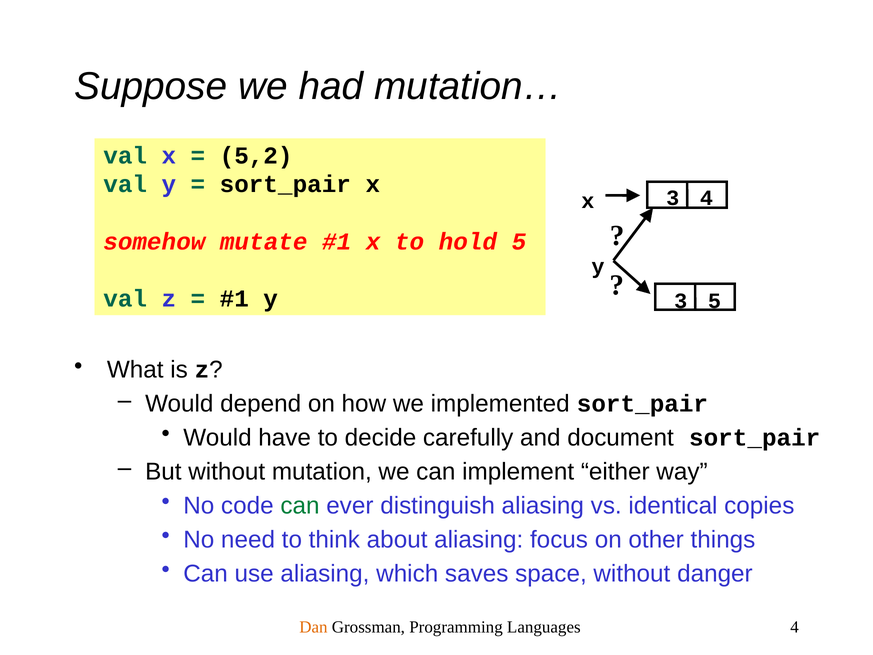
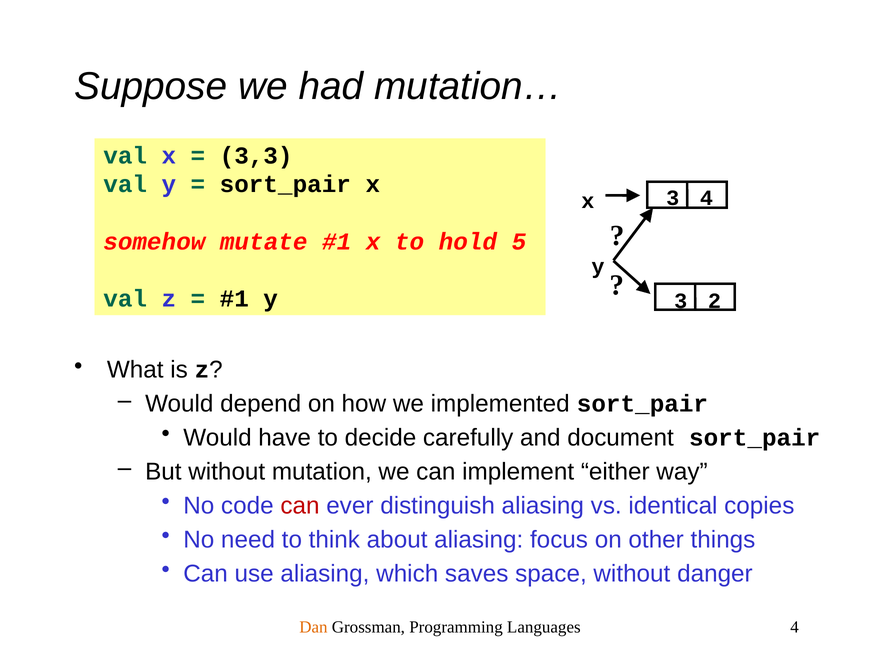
5,2: 5,2 -> 3,3
3 5: 5 -> 2
can at (300, 506) colour: green -> red
